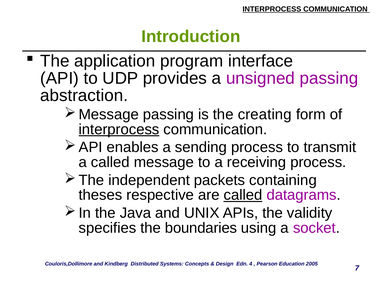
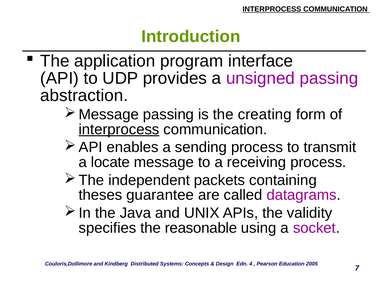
a called: called -> locate
respective: respective -> guarantee
called at (243, 195) underline: present -> none
boundaries: boundaries -> reasonable
